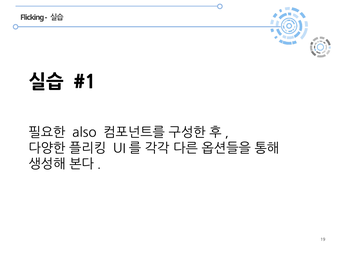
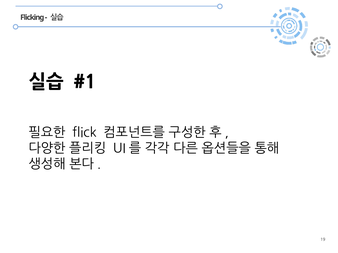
also: also -> flick
